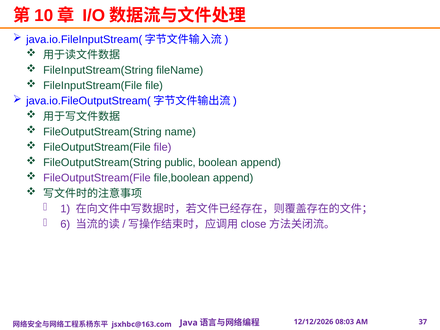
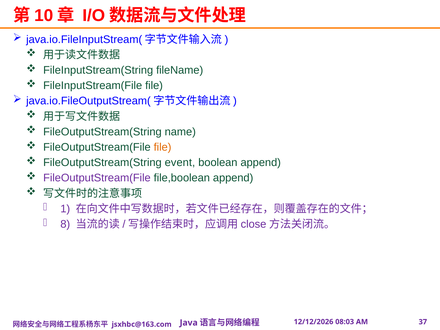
file at (163, 147) colour: purple -> orange
public: public -> event
6: 6 -> 8
